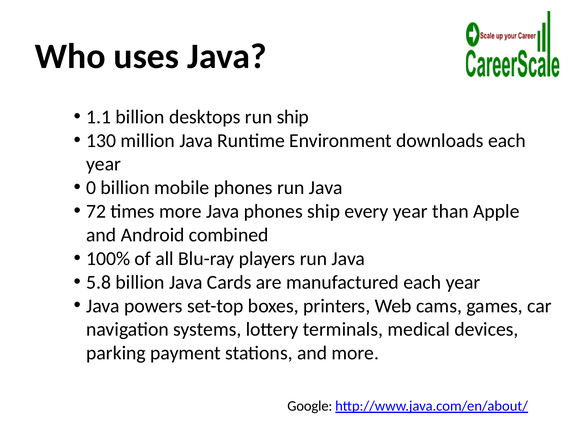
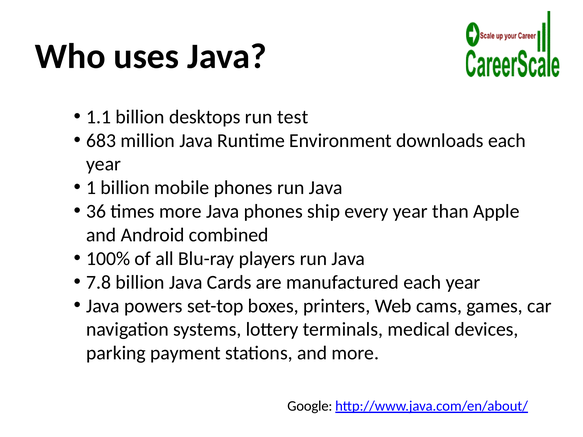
run ship: ship -> test
130: 130 -> 683
0: 0 -> 1
72: 72 -> 36
5.8: 5.8 -> 7.8
